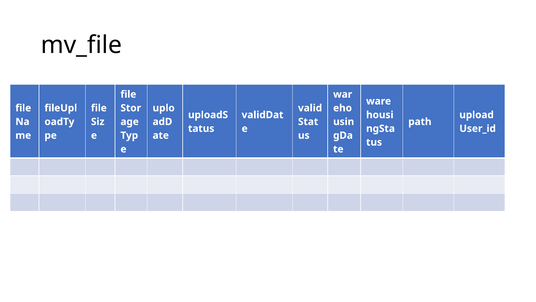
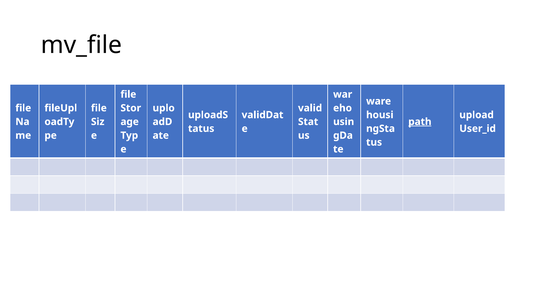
path underline: none -> present
